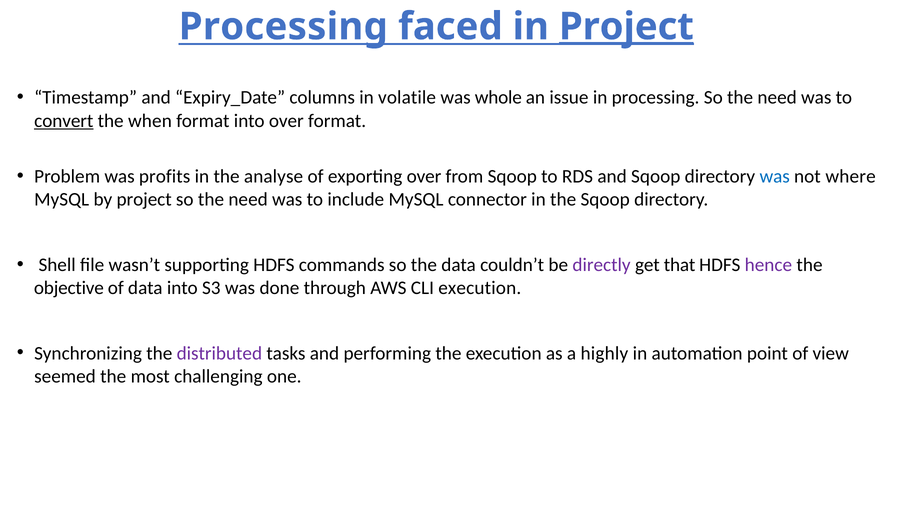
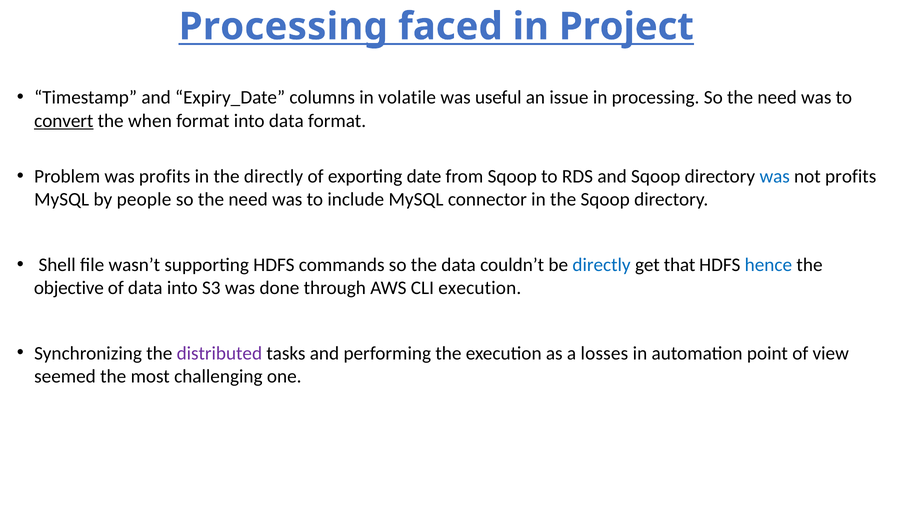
Project at (626, 27) underline: present -> none
whole: whole -> useful
into over: over -> data
the analyse: analyse -> directly
exporting over: over -> date
not where: where -> profits
by project: project -> people
directly at (602, 265) colour: purple -> blue
hence colour: purple -> blue
highly: highly -> losses
